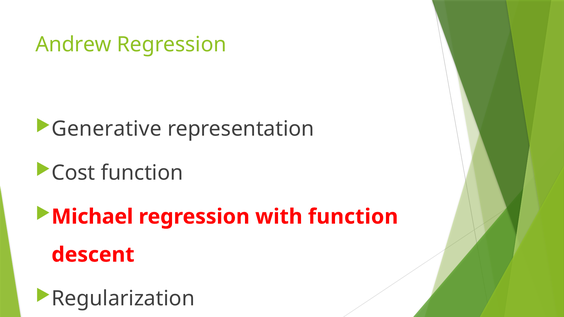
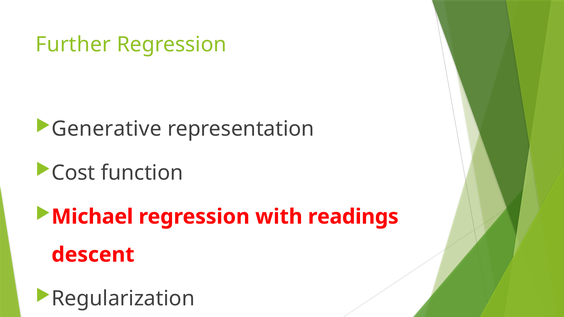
Andrew: Andrew -> Further
with function: function -> readings
